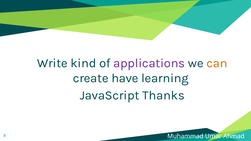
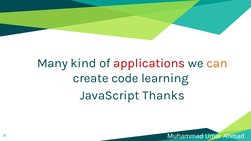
Write: Write -> Many
applications colour: purple -> red
have: have -> code
